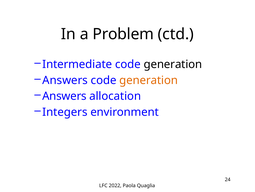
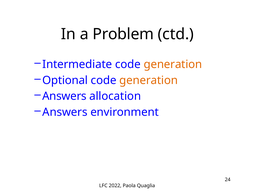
generation at (173, 64) colour: black -> orange
Answers at (65, 80): Answers -> Optional
Integers at (65, 112): Integers -> Answers
